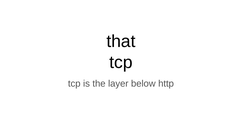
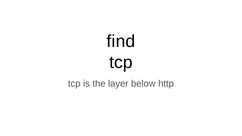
that: that -> find
